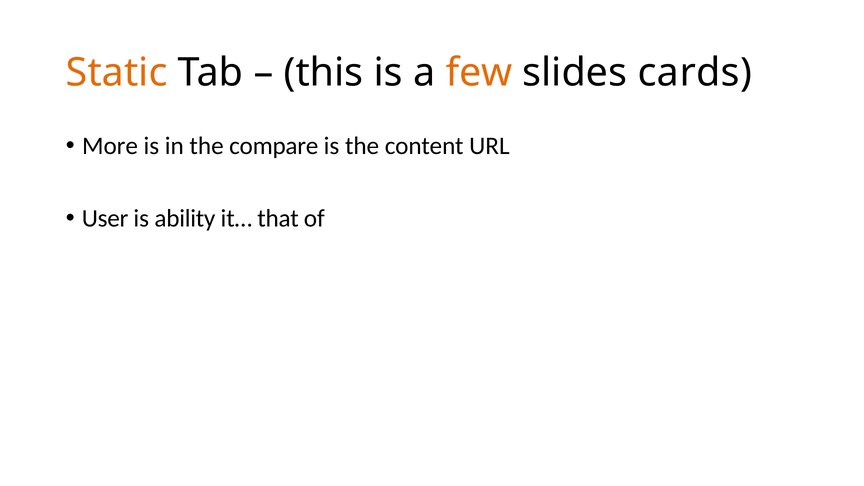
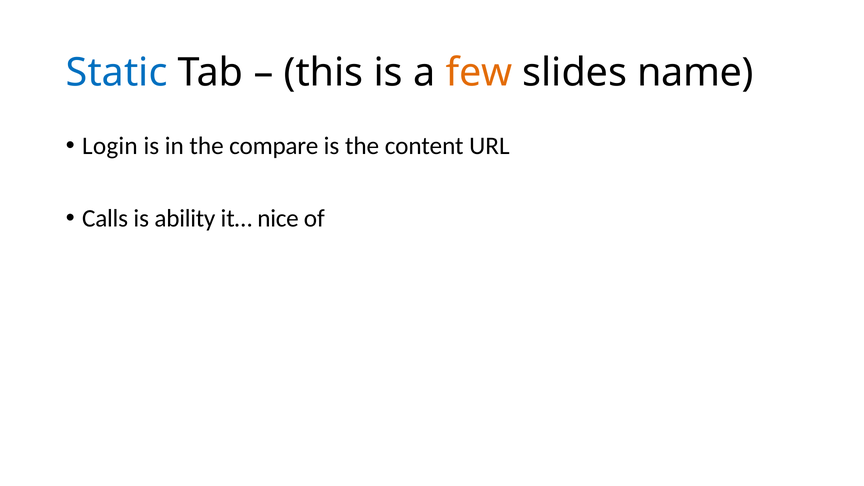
Static colour: orange -> blue
cards: cards -> name
More: More -> Login
User: User -> Calls
that: that -> nice
